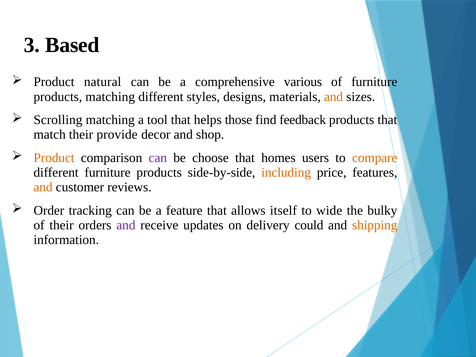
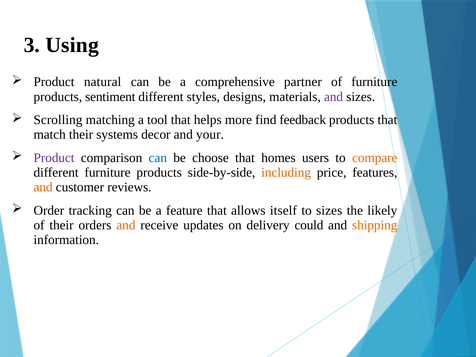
Based: Based -> Using
various: various -> partner
products matching: matching -> sentiment
and at (334, 97) colour: orange -> purple
those: those -> more
provide: provide -> systems
shop: shop -> your
Product at (54, 158) colour: orange -> purple
can at (158, 158) colour: purple -> blue
to wide: wide -> sizes
bulky: bulky -> likely
and at (126, 225) colour: purple -> orange
